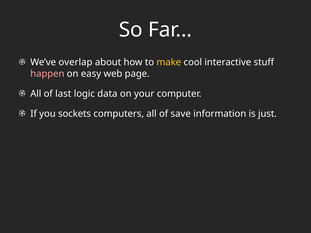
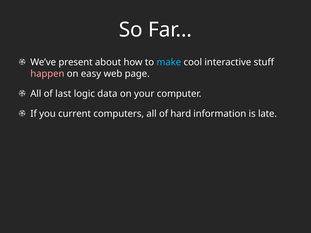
overlap: overlap -> present
make colour: yellow -> light blue
sockets: sockets -> current
save: save -> hard
just: just -> late
